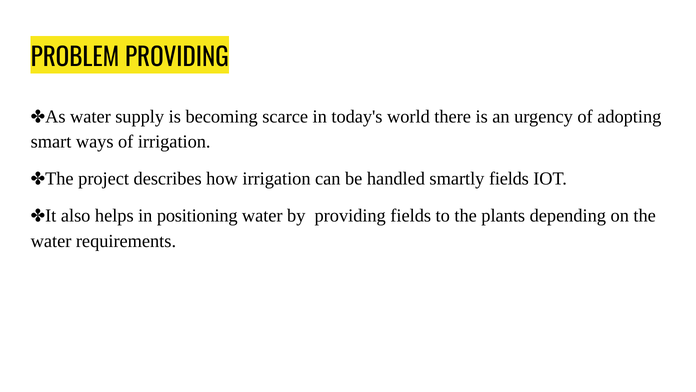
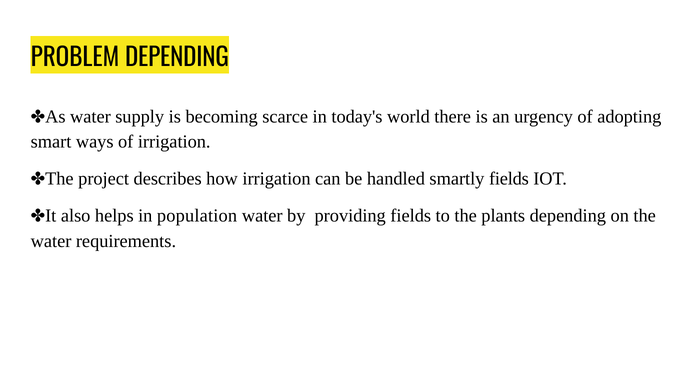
PROBLEM PROVIDING: PROVIDING -> DEPENDING
positioning: positioning -> population
